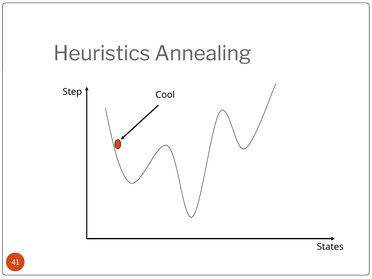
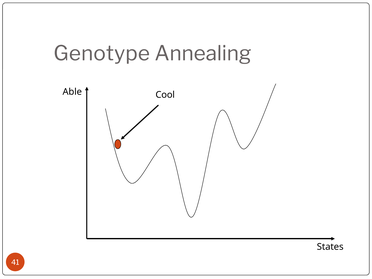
Heuristics: Heuristics -> Genotype
Step: Step -> Able
